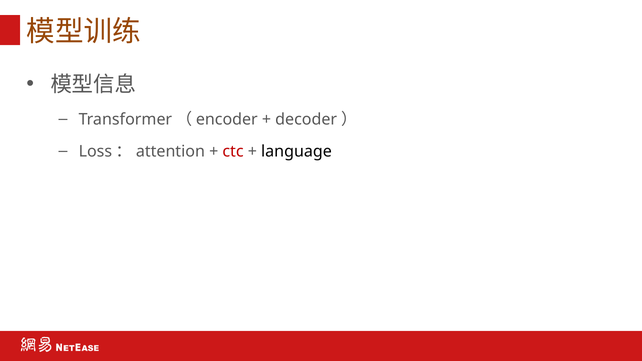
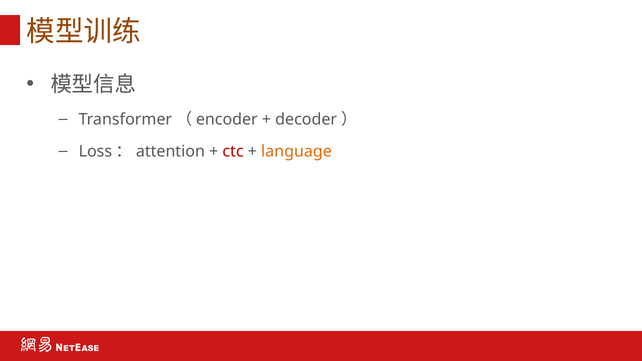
language colour: black -> orange
